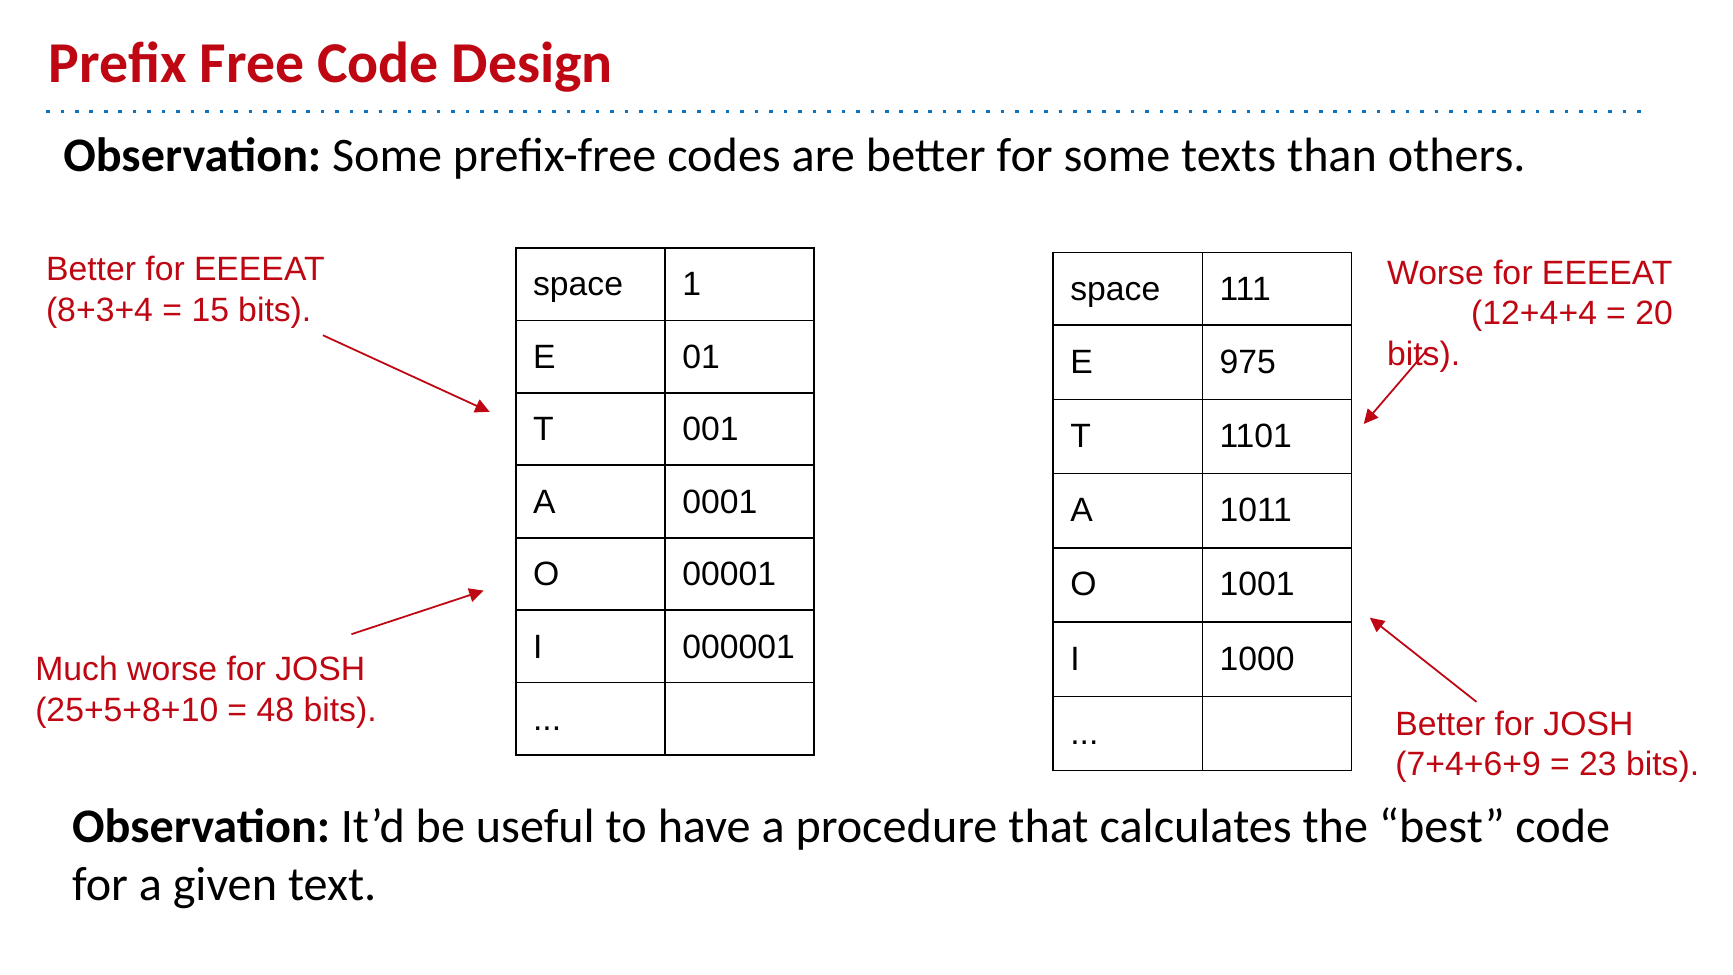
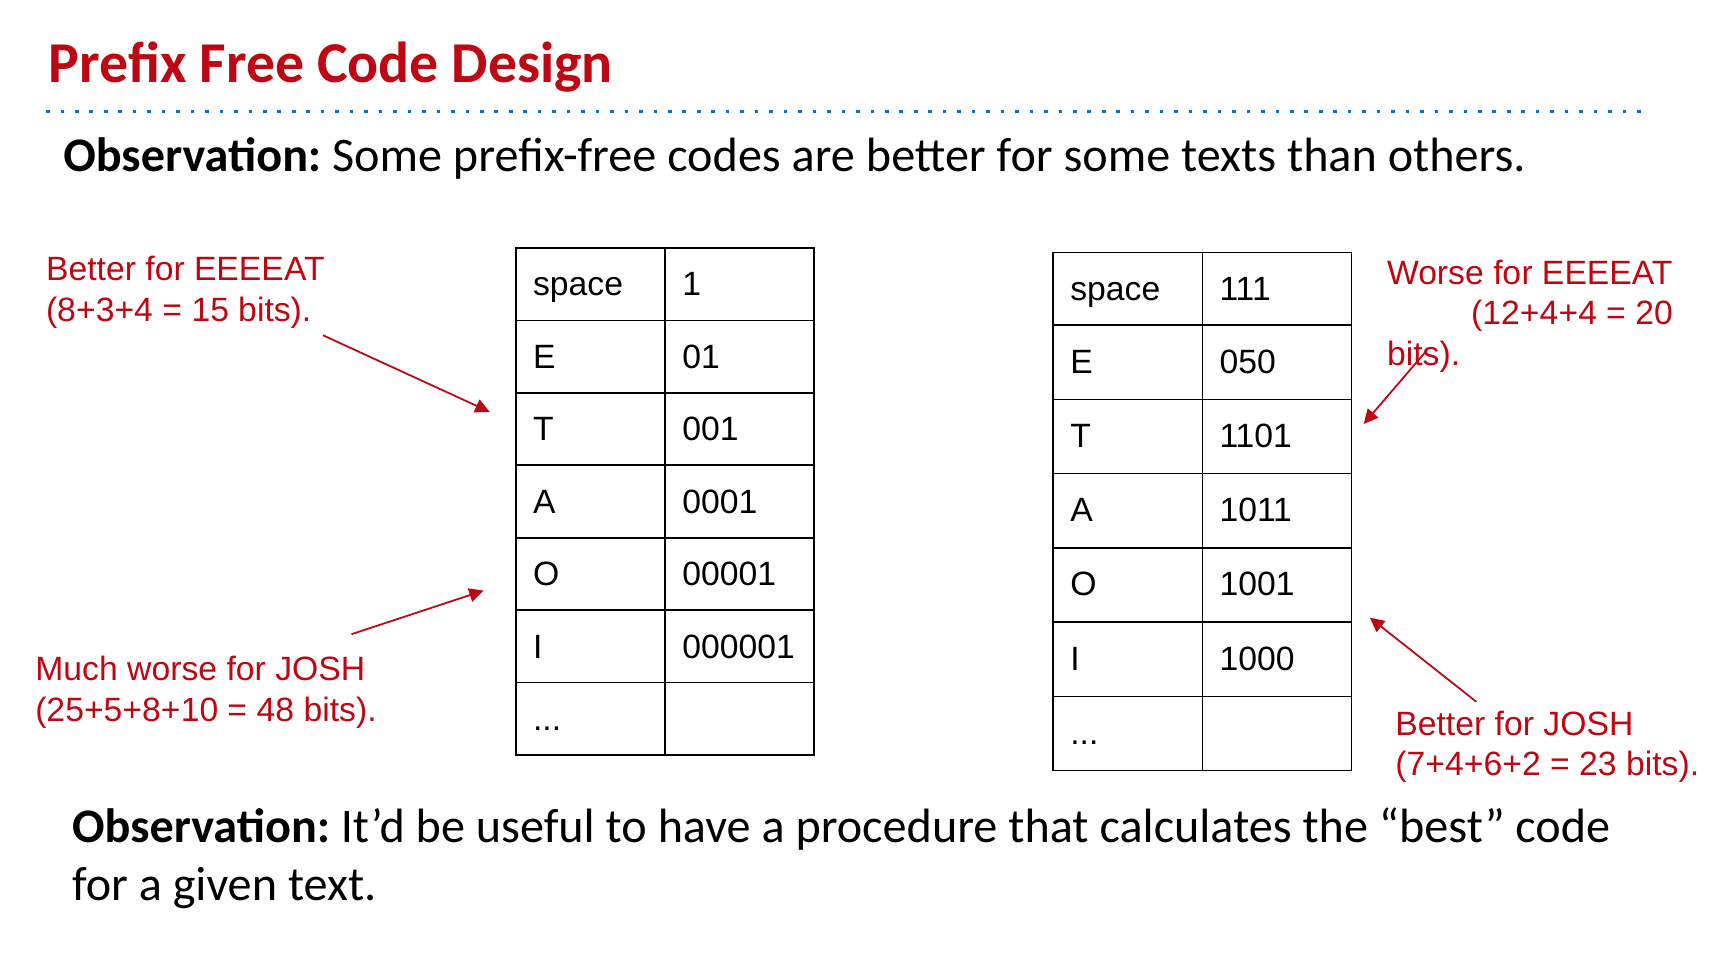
975: 975 -> 050
7+4+6+9: 7+4+6+9 -> 7+4+6+2
